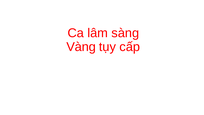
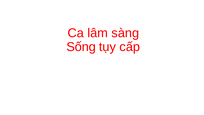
Vàng: Vàng -> Sống
